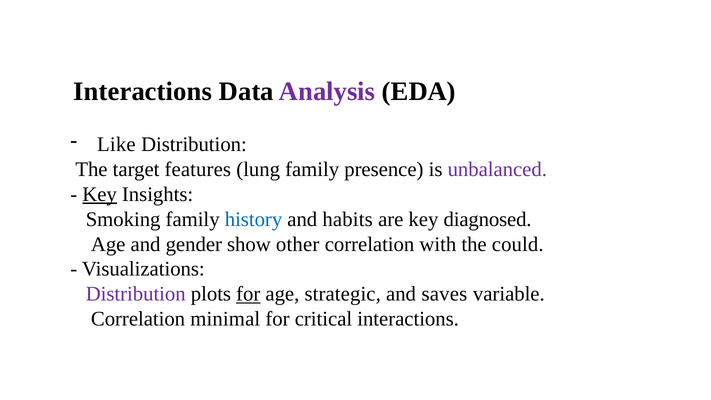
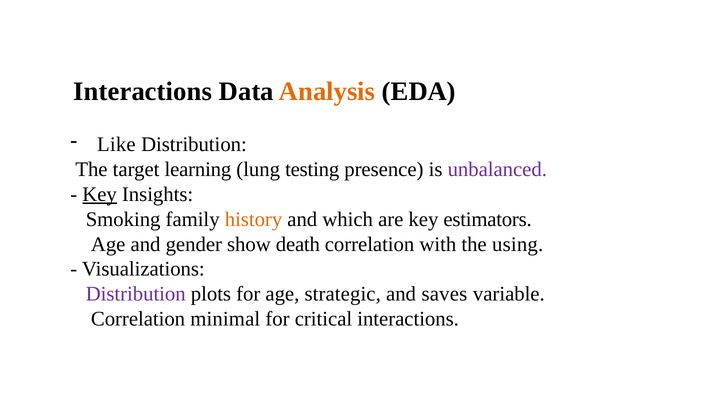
Analysis colour: purple -> orange
features: features -> learning
lung family: family -> testing
history colour: blue -> orange
habits: habits -> which
diagnosed: diagnosed -> estimators
other: other -> death
could: could -> using
for at (248, 294) underline: present -> none
